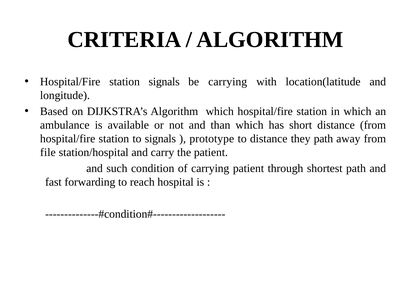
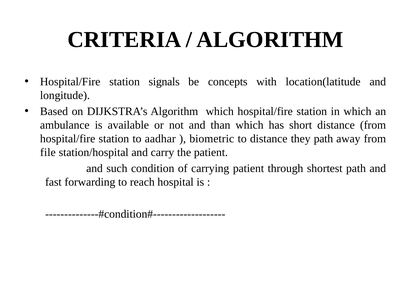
be carrying: carrying -> concepts
to signals: signals -> aadhar
prototype: prototype -> biometric
